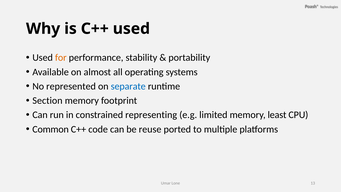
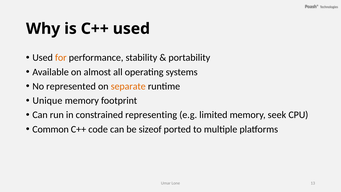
separate colour: blue -> orange
Section: Section -> Unique
least: least -> seek
reuse: reuse -> sizeof
